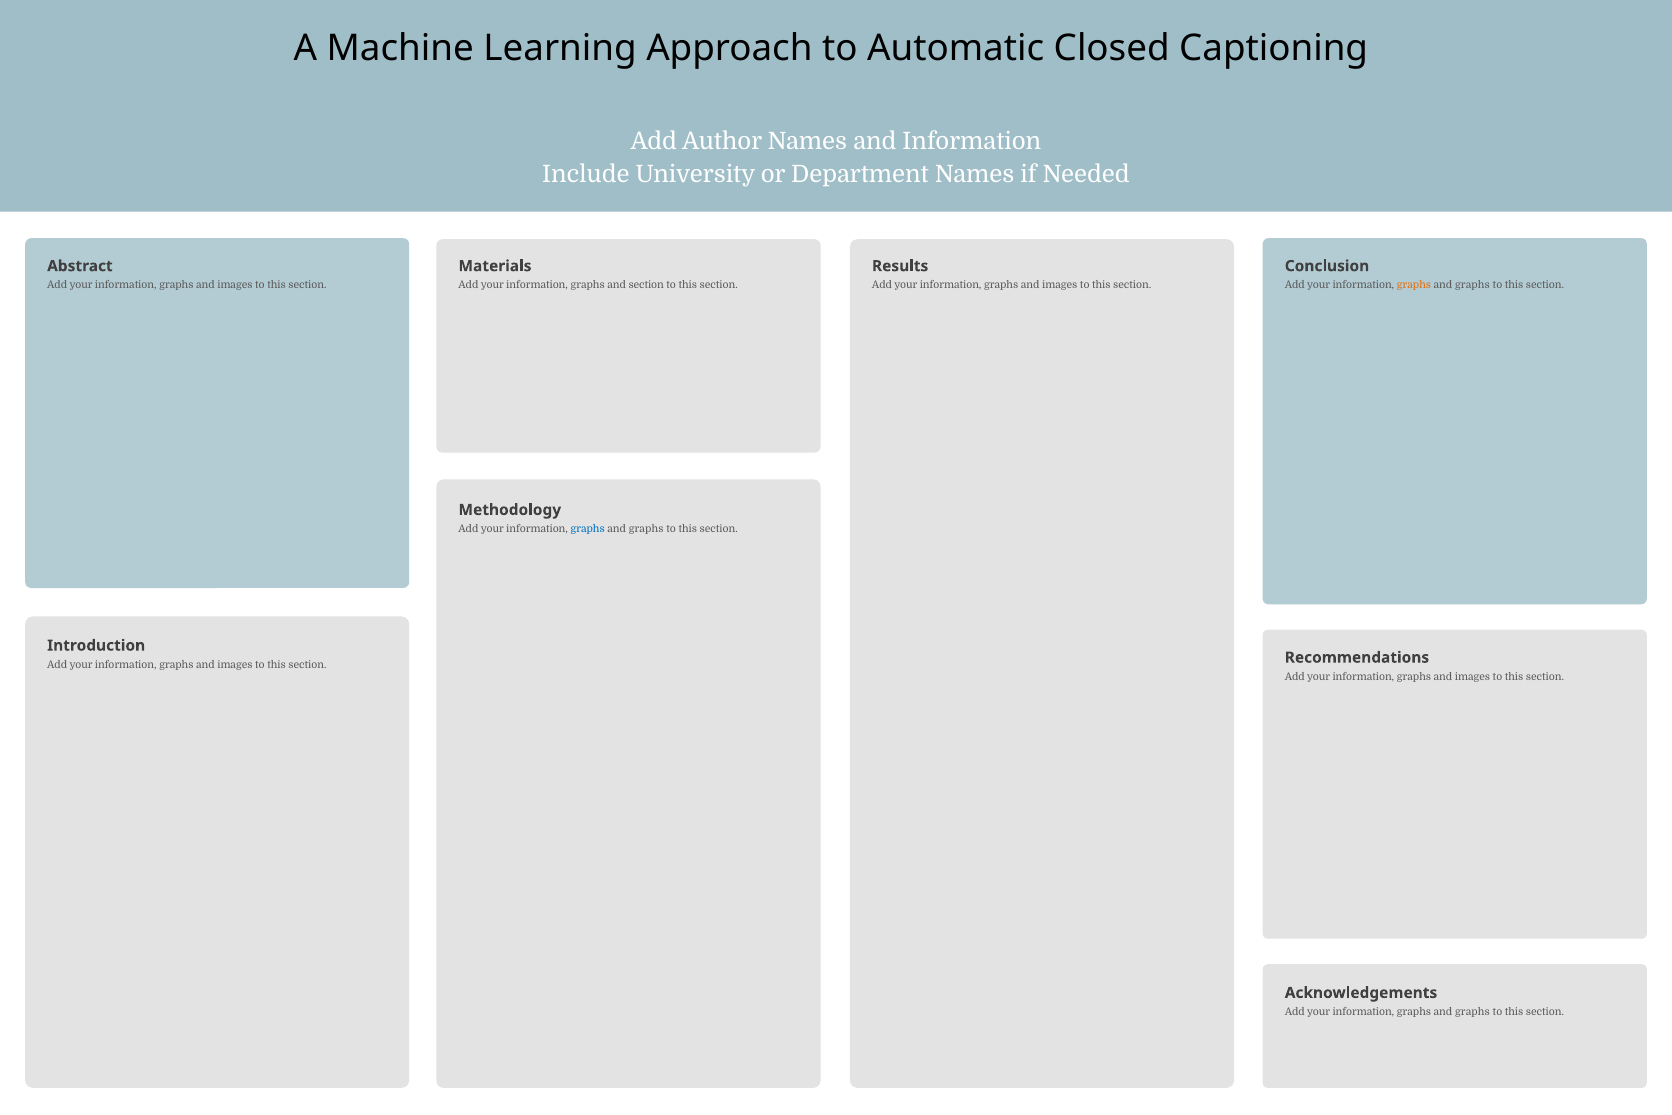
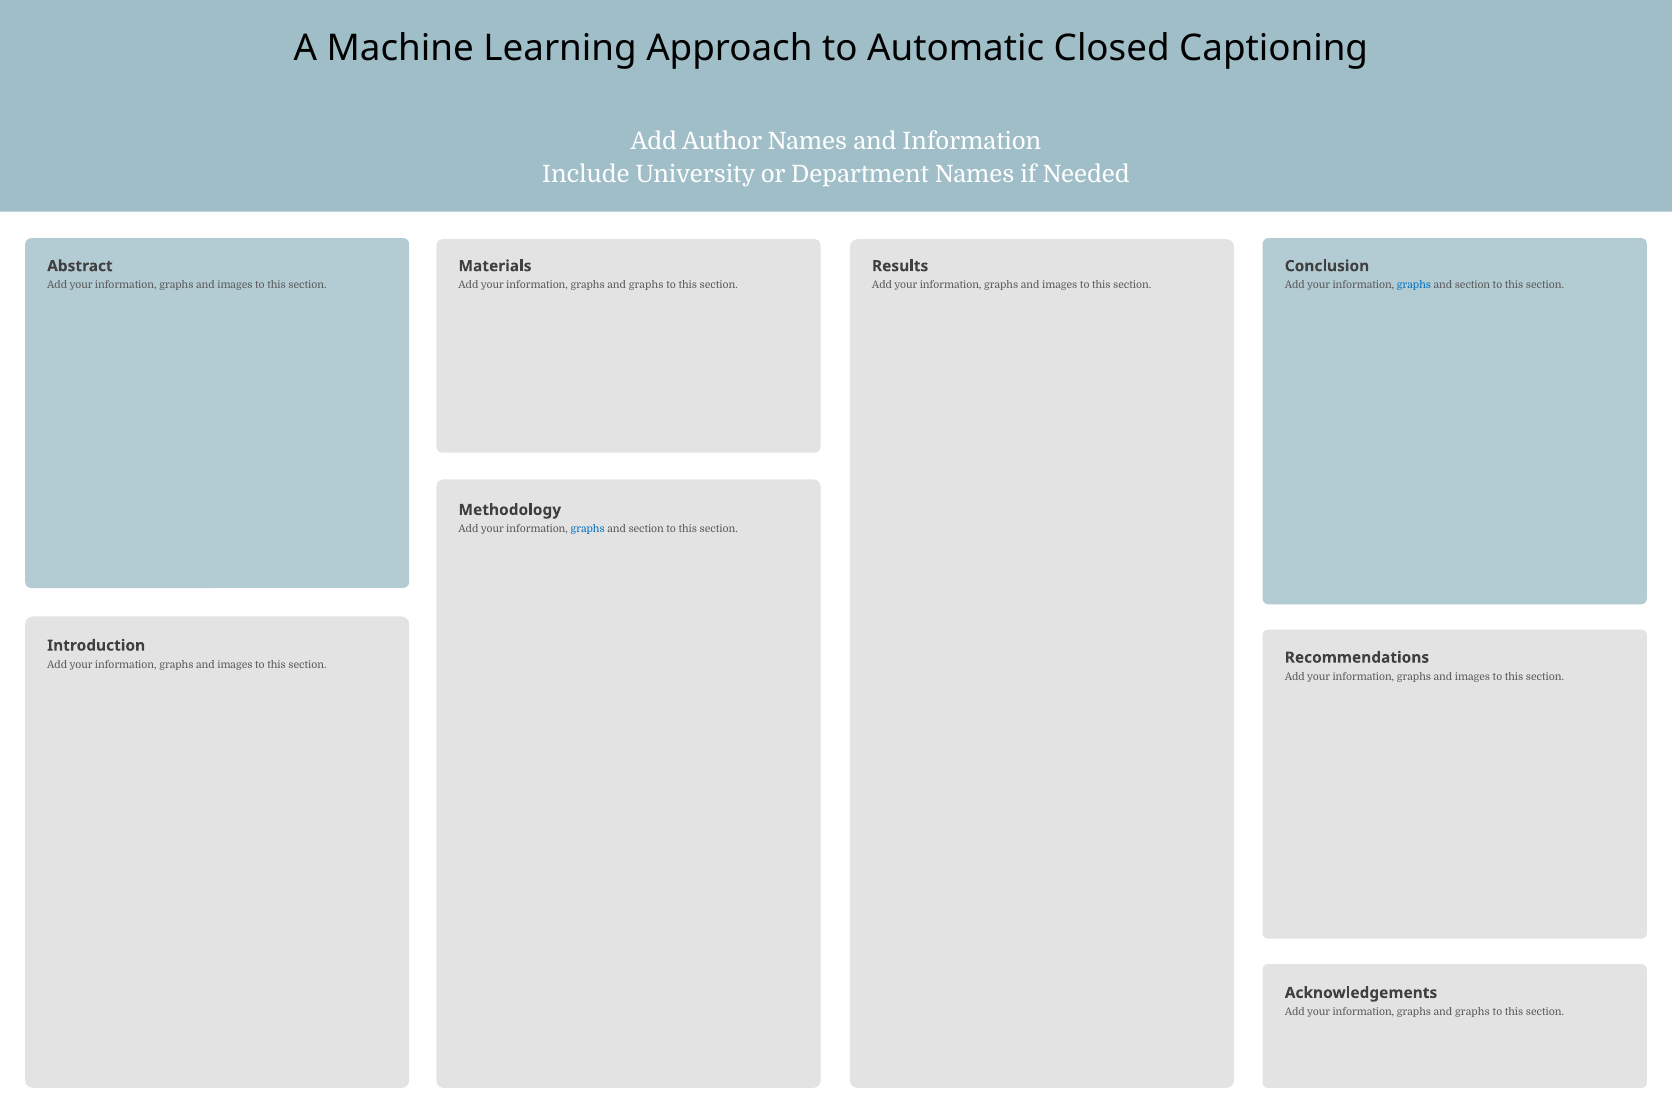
section at (646, 285): section -> graphs
graphs at (1414, 285) colour: orange -> blue
graphs at (1472, 285): graphs -> section
graphs at (646, 529): graphs -> section
